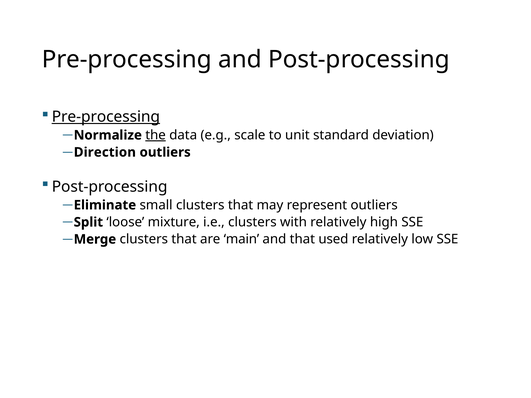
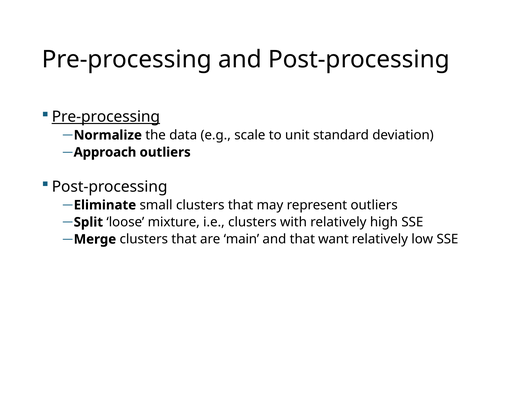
the underline: present -> none
Direction: Direction -> Approach
used: used -> want
